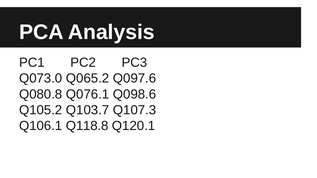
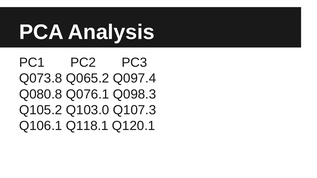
Q073.0: Q073.0 -> Q073.8
Q097.6: Q097.6 -> Q097.4
Q098.6: Q098.6 -> Q098.3
Q103.7: Q103.7 -> Q103.0
Q118.8: Q118.8 -> Q118.1
